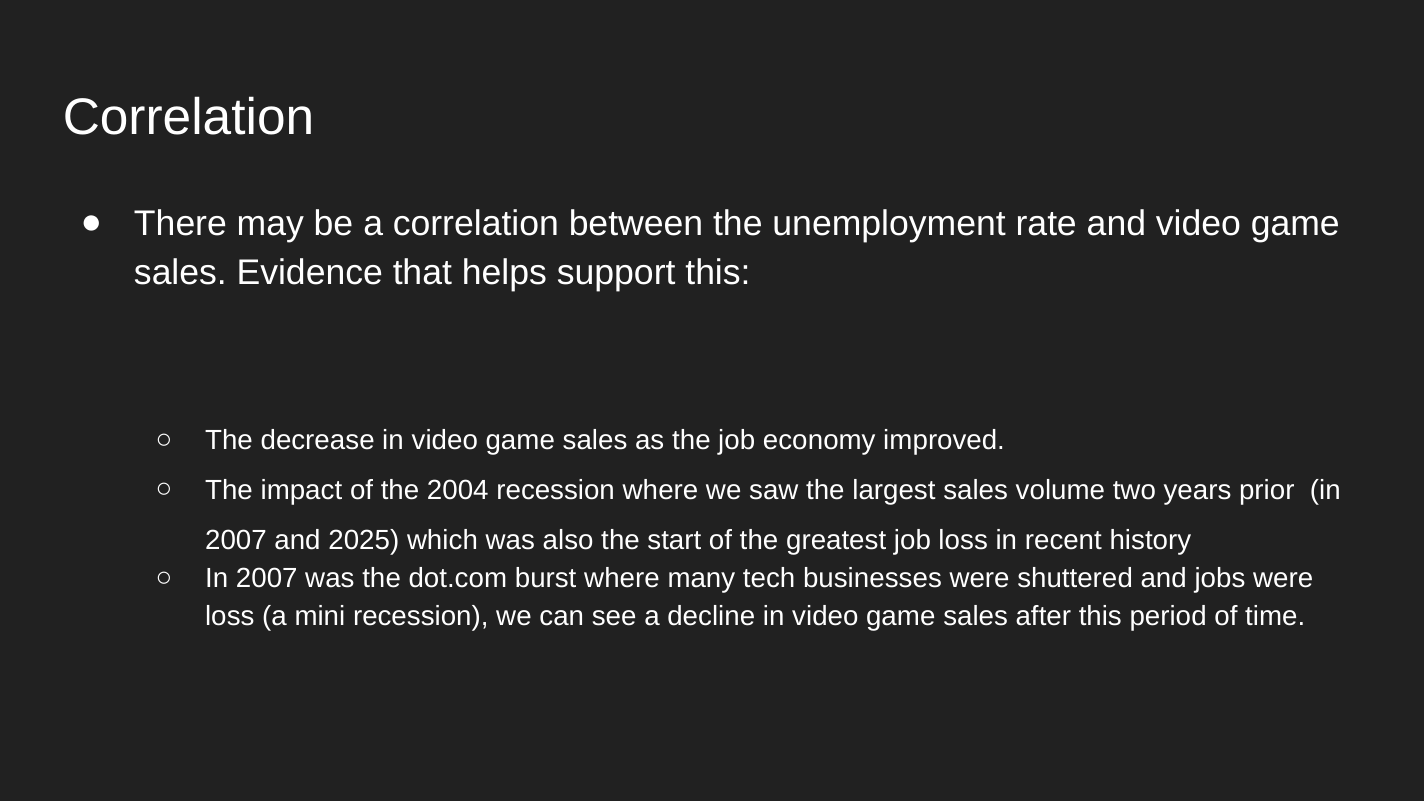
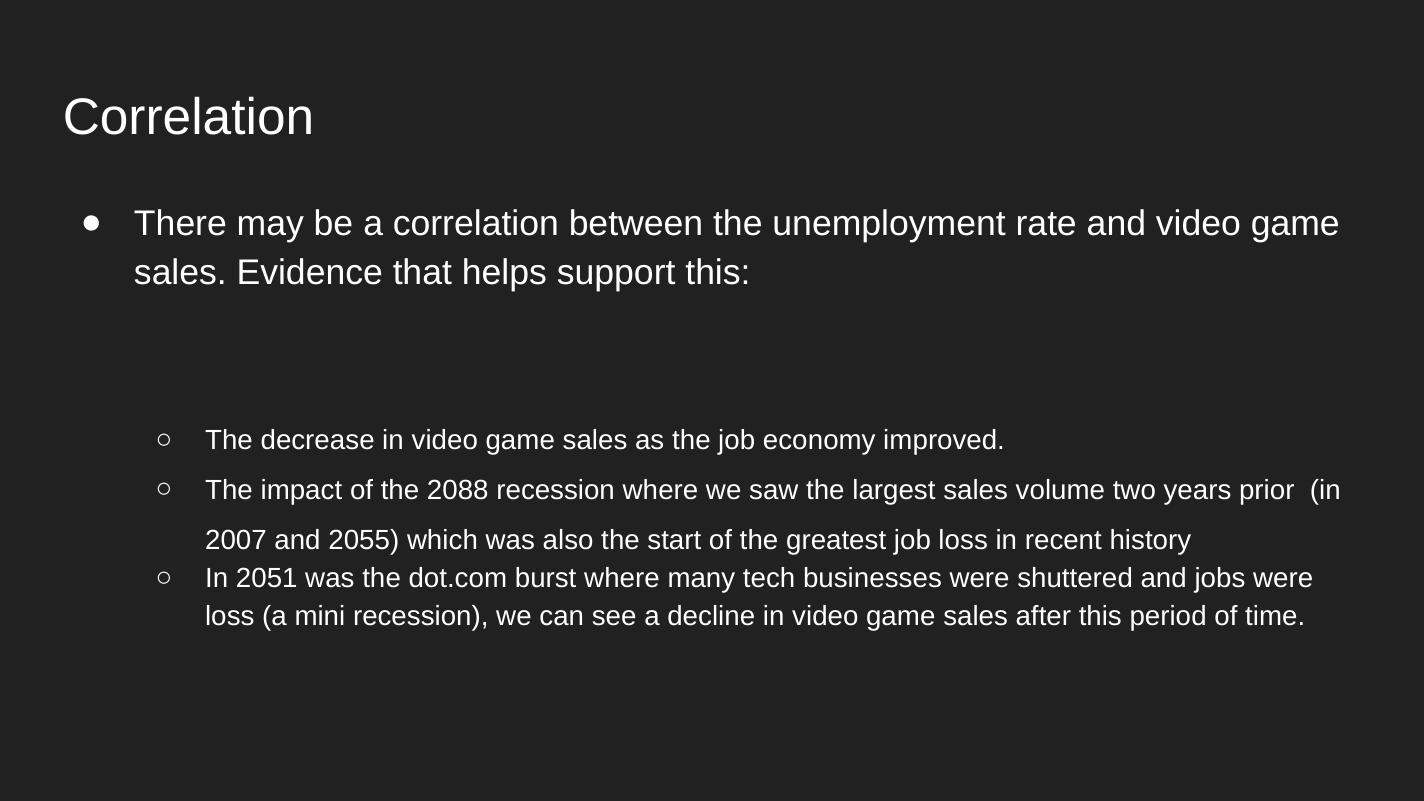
2004: 2004 -> 2088
2025: 2025 -> 2055
2007 at (267, 579): 2007 -> 2051
